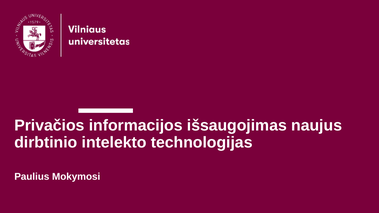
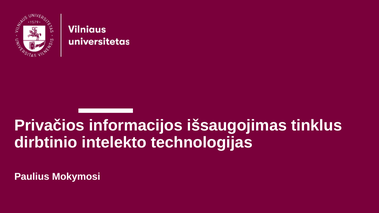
naujus: naujus -> tinklus
